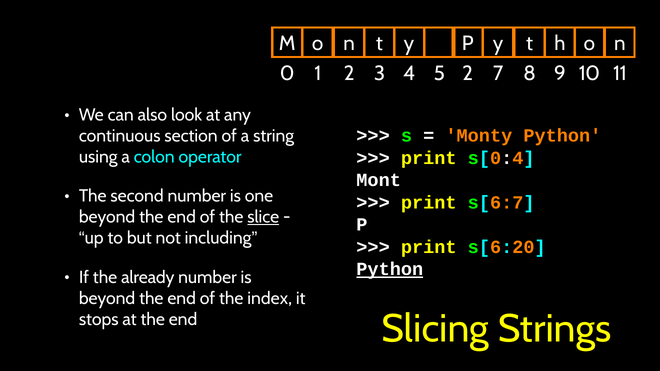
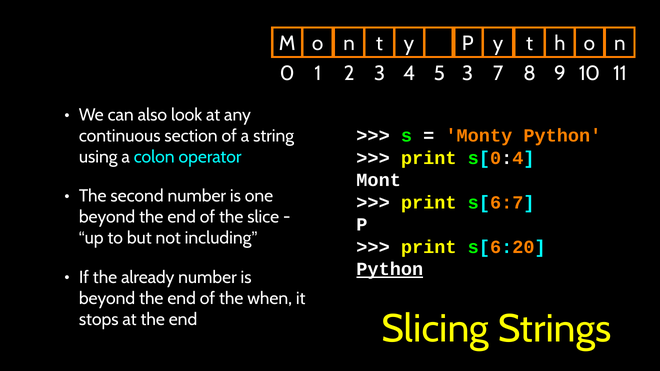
5 2: 2 -> 3
slice underline: present -> none
index: index -> when
